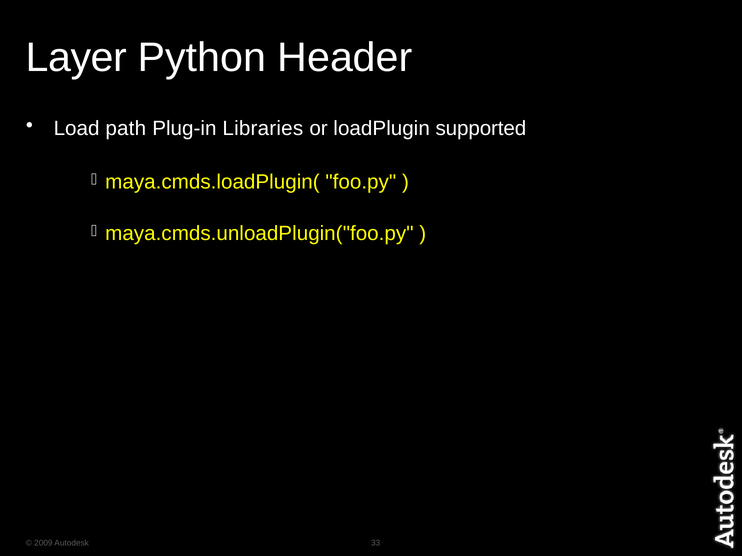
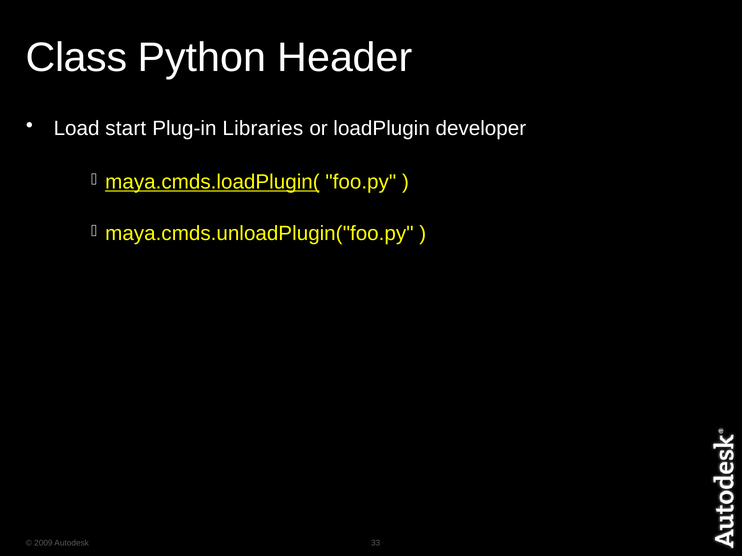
Layer: Layer -> Class
path: path -> start
supported: supported -> developer
maya.cmds.loadPlugin( underline: none -> present
